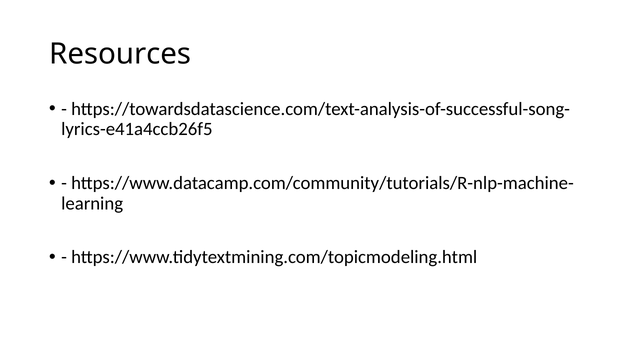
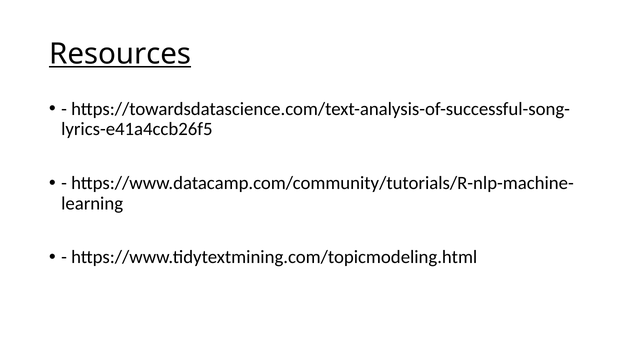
Resources underline: none -> present
